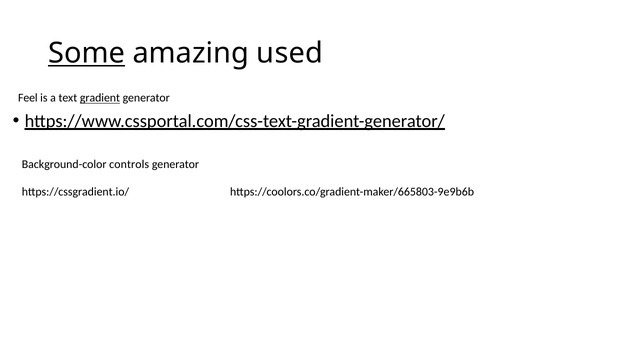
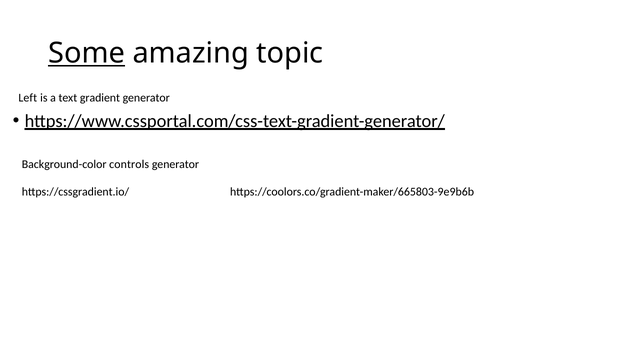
used: used -> topic
Feel: Feel -> Left
gradient underline: present -> none
